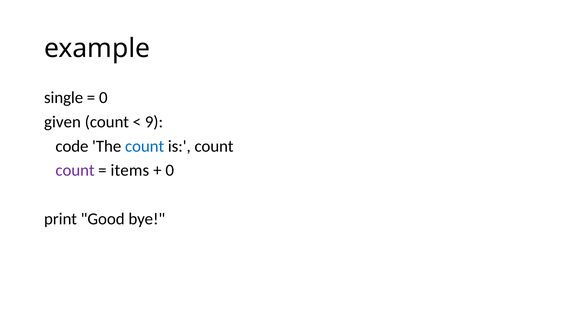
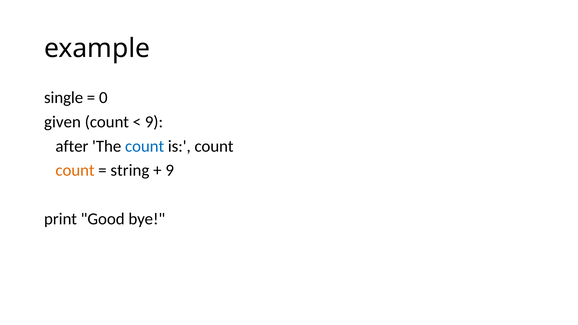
code: code -> after
count at (75, 170) colour: purple -> orange
items: items -> string
0 at (170, 170): 0 -> 9
